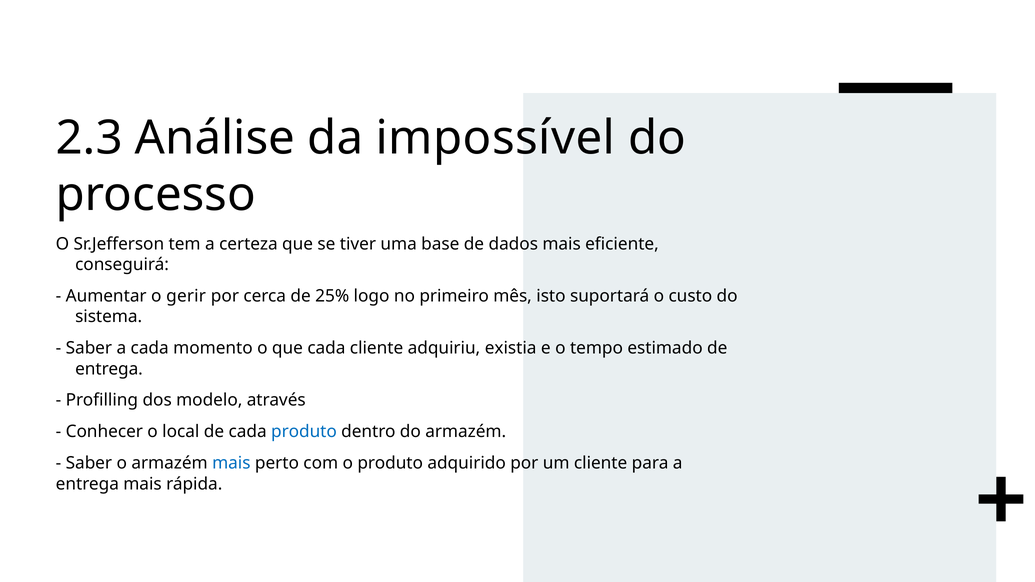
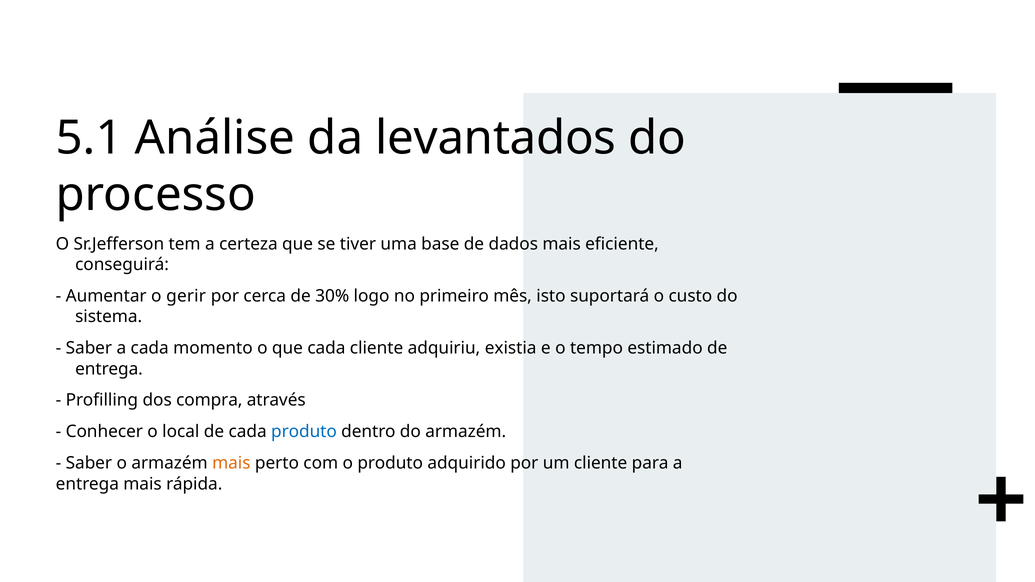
2.3: 2.3 -> 5.1
impossível: impossível -> levantados
25%: 25% -> 30%
modelo: modelo -> compra
mais at (231, 463) colour: blue -> orange
